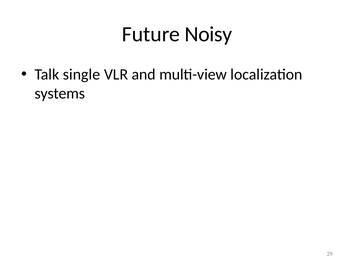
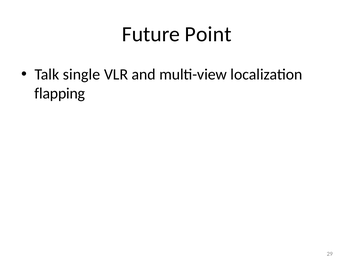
Noisy: Noisy -> Point
systems: systems -> flapping
